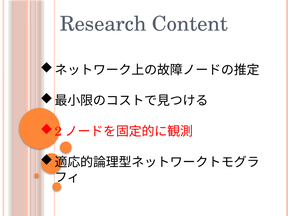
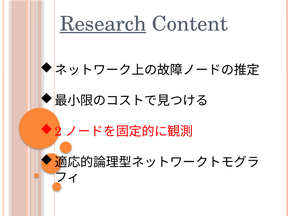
Research underline: none -> present
